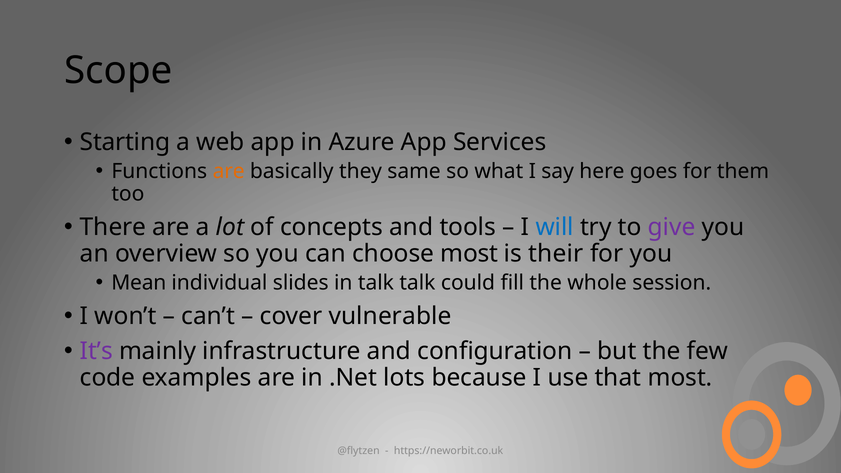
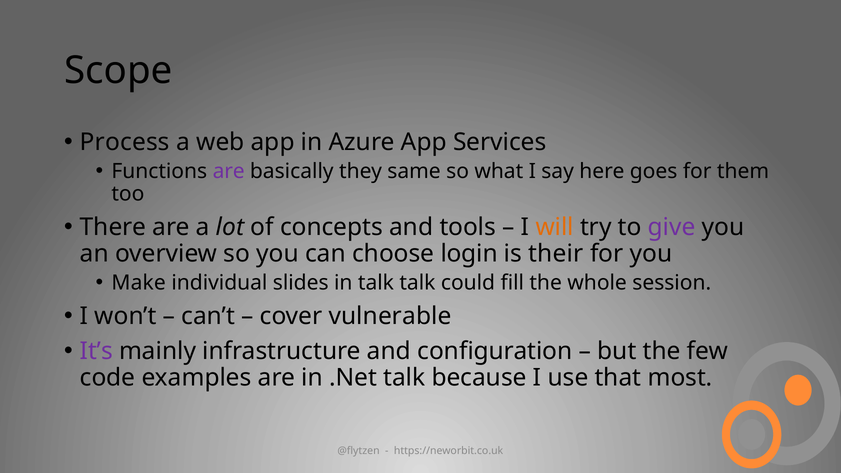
Starting: Starting -> Process
are at (229, 171) colour: orange -> purple
will colour: blue -> orange
choose most: most -> login
Mean: Mean -> Make
.Net lots: lots -> talk
